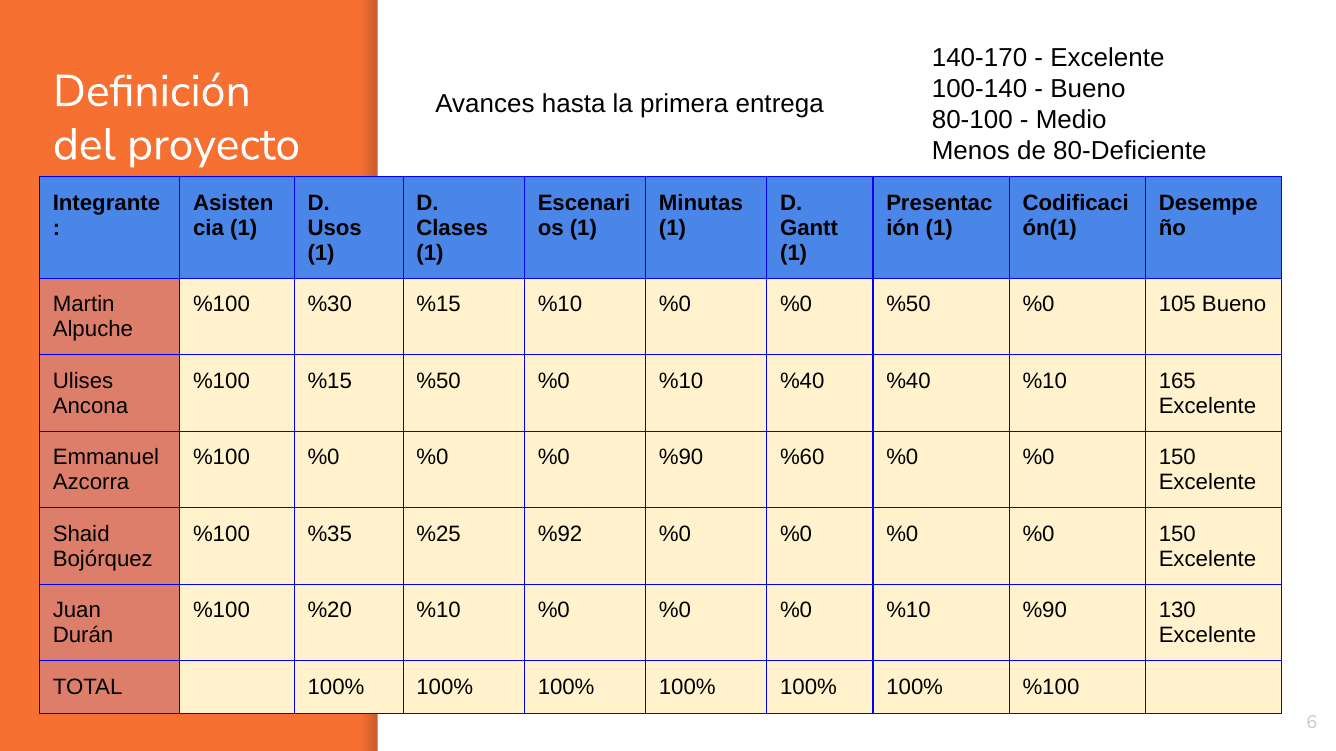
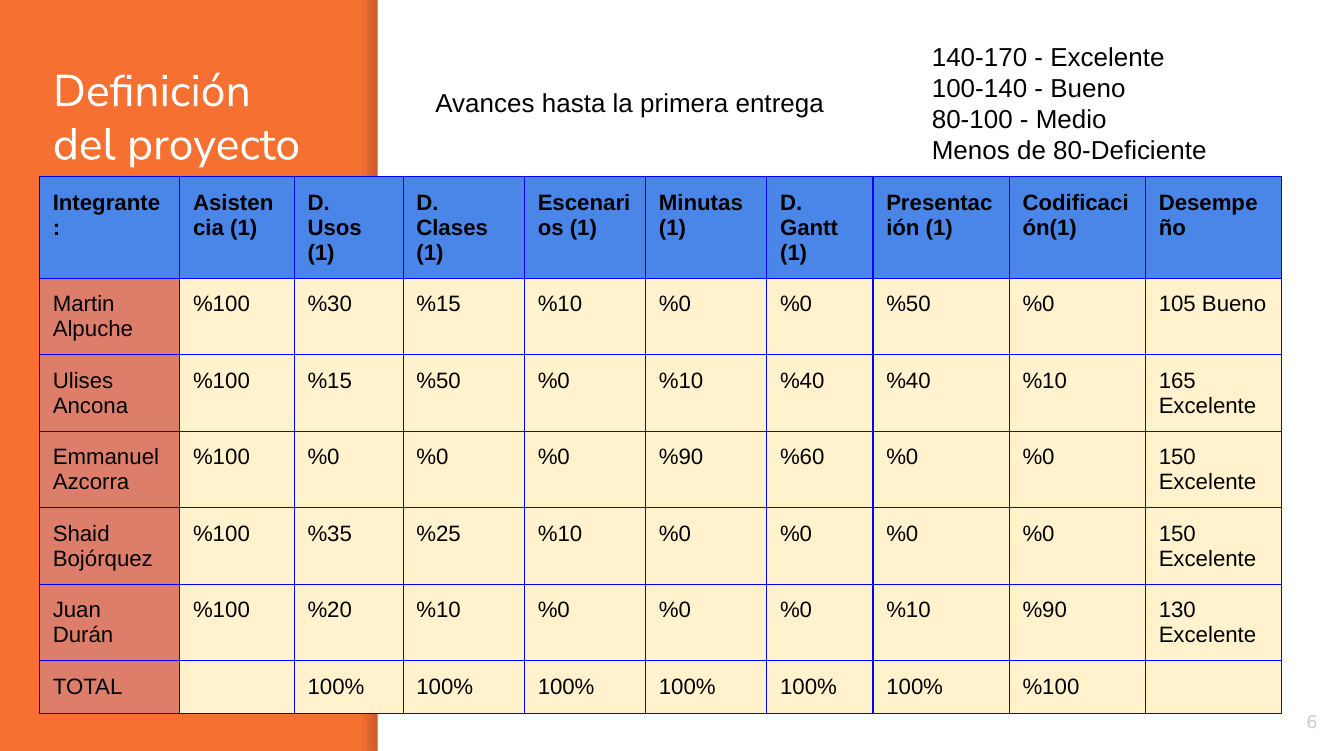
%25 %92: %92 -> %10
